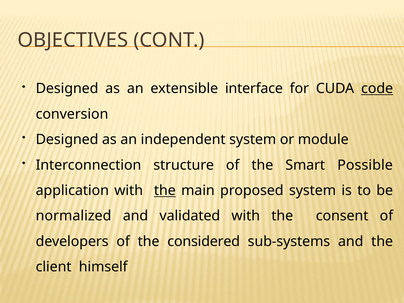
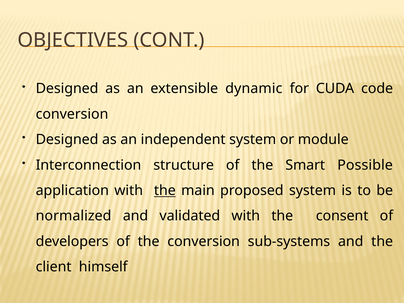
interface: interface -> dynamic
code underline: present -> none
the considered: considered -> conversion
